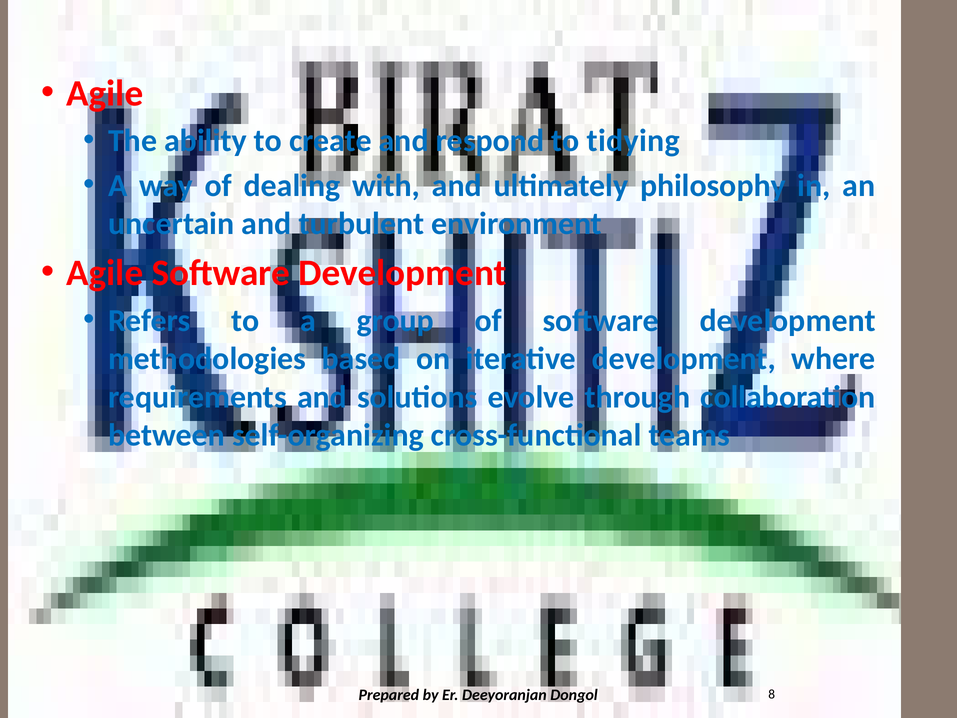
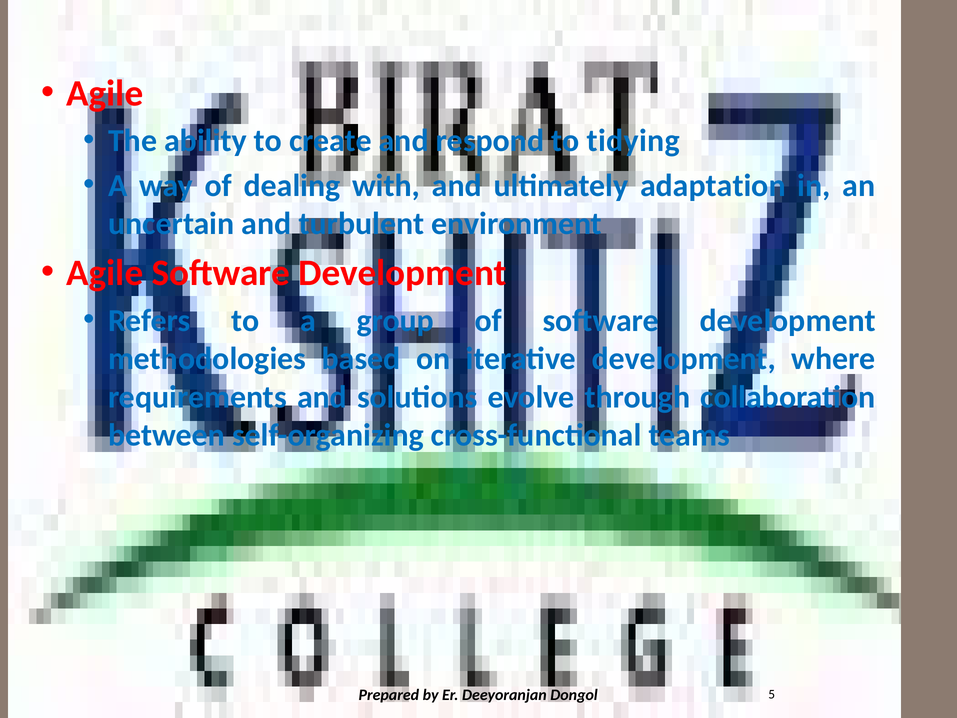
philosophy: philosophy -> adaptation
8: 8 -> 5
